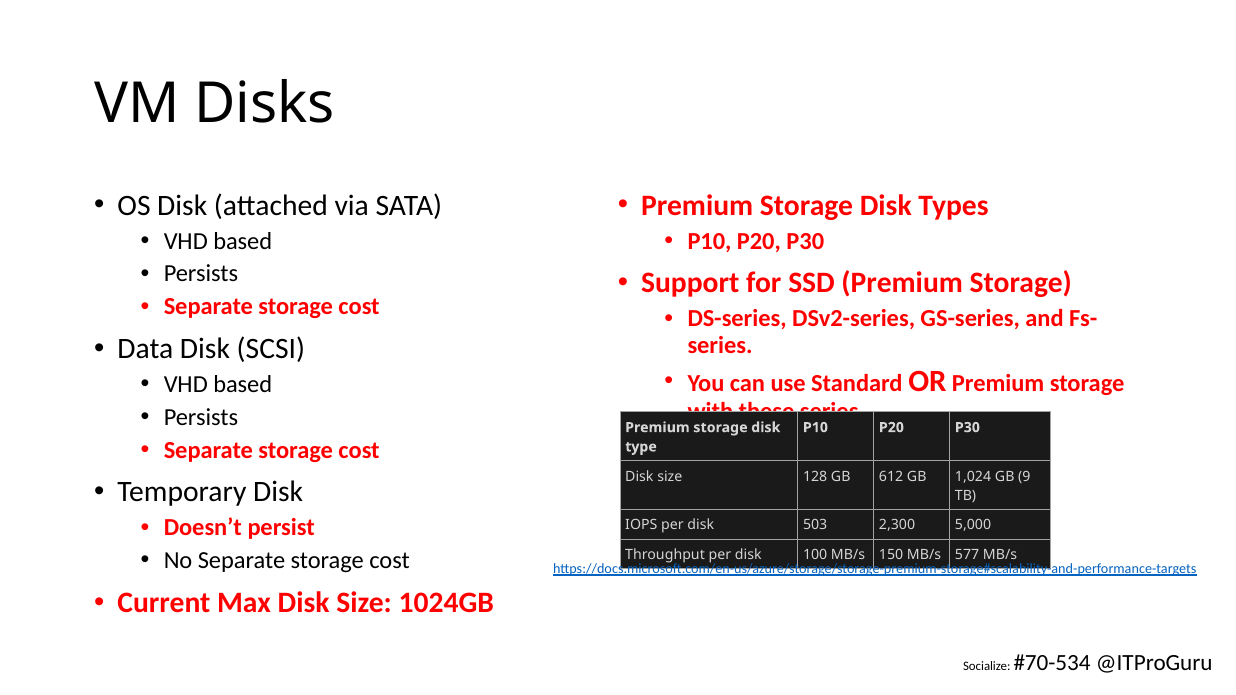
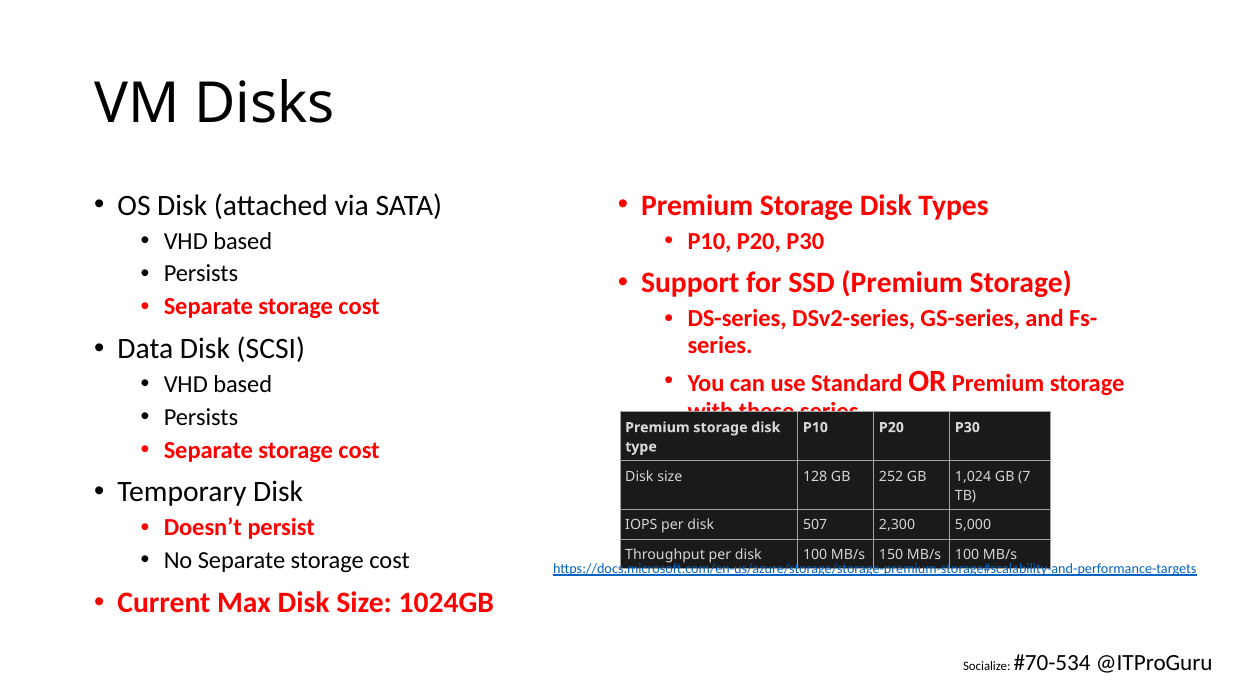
612: 612 -> 252
9: 9 -> 7
503: 503 -> 507
MB/s 577: 577 -> 100
